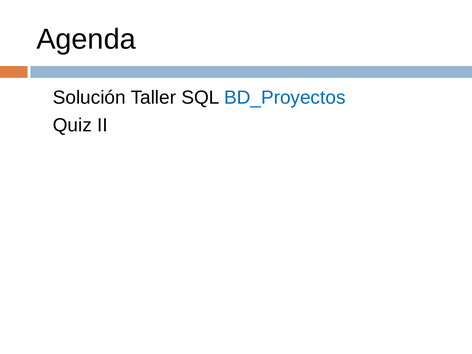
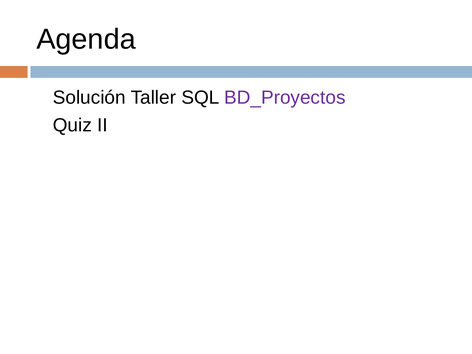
BD_Proyectos colour: blue -> purple
